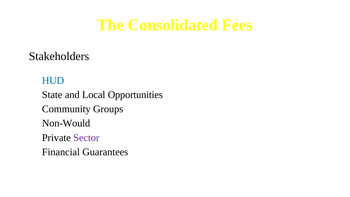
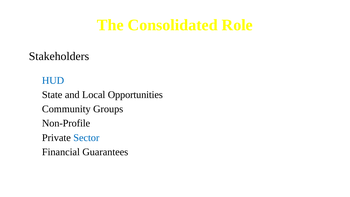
Fees: Fees -> Role
Non-Would: Non-Would -> Non-Profile
Sector colour: purple -> blue
